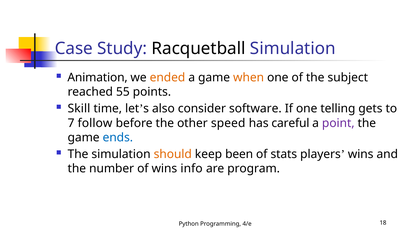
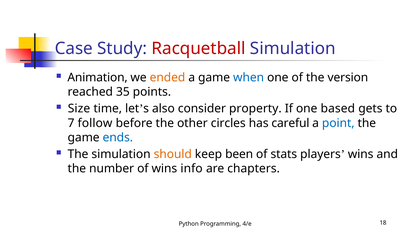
Racquetball colour: black -> red
when colour: orange -> blue
subject: subject -> version
55: 55 -> 35
Skill: Skill -> Size
software: software -> property
telling: telling -> based
speed: speed -> circles
point colour: purple -> blue
program: program -> chapters
